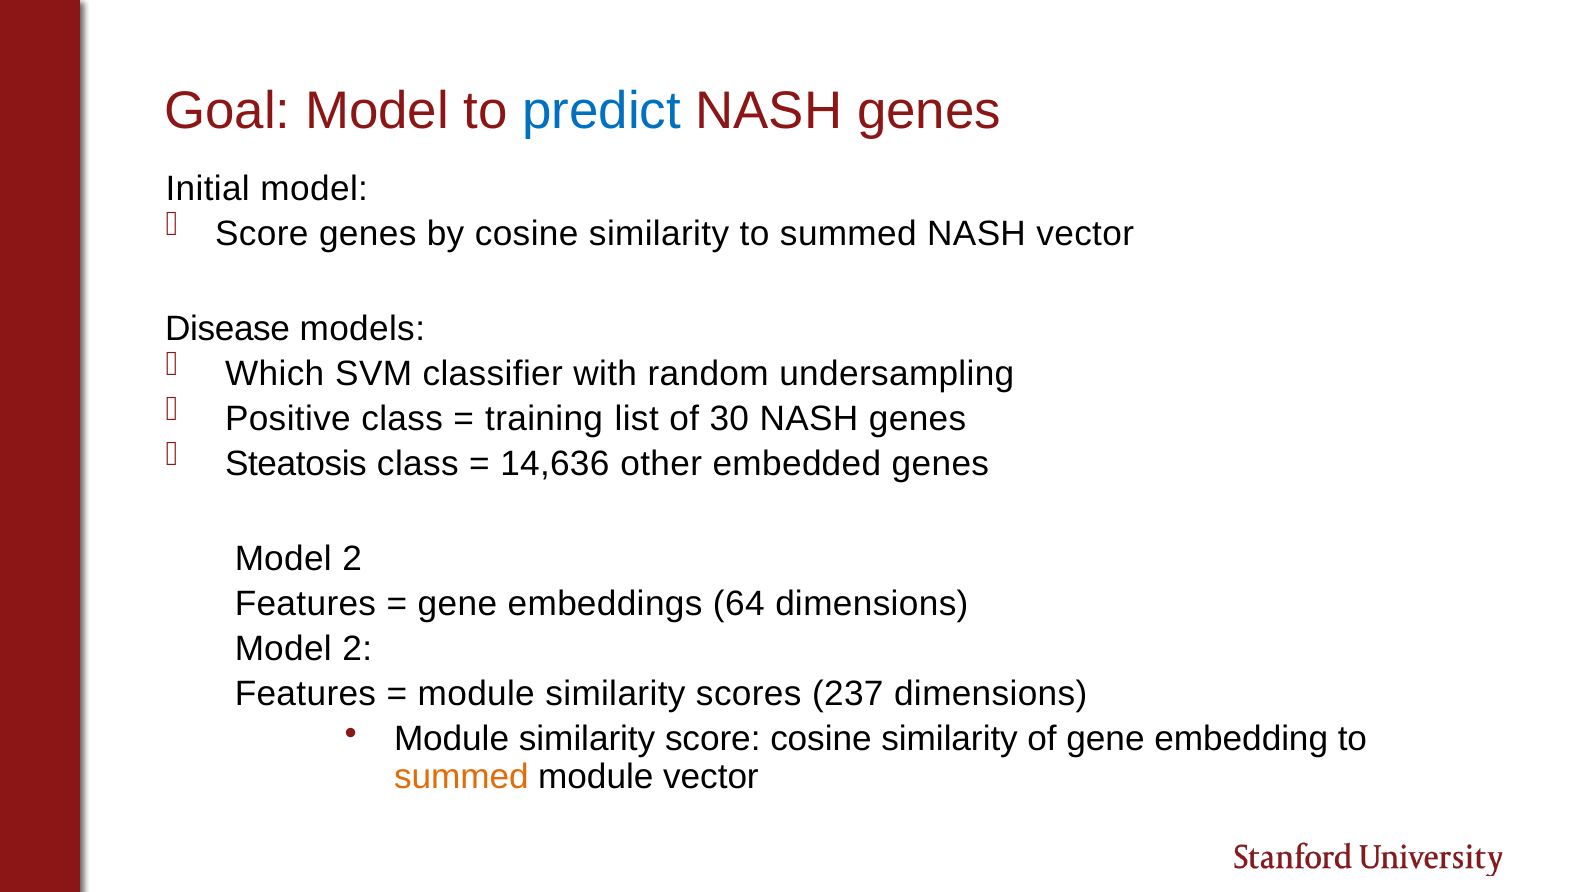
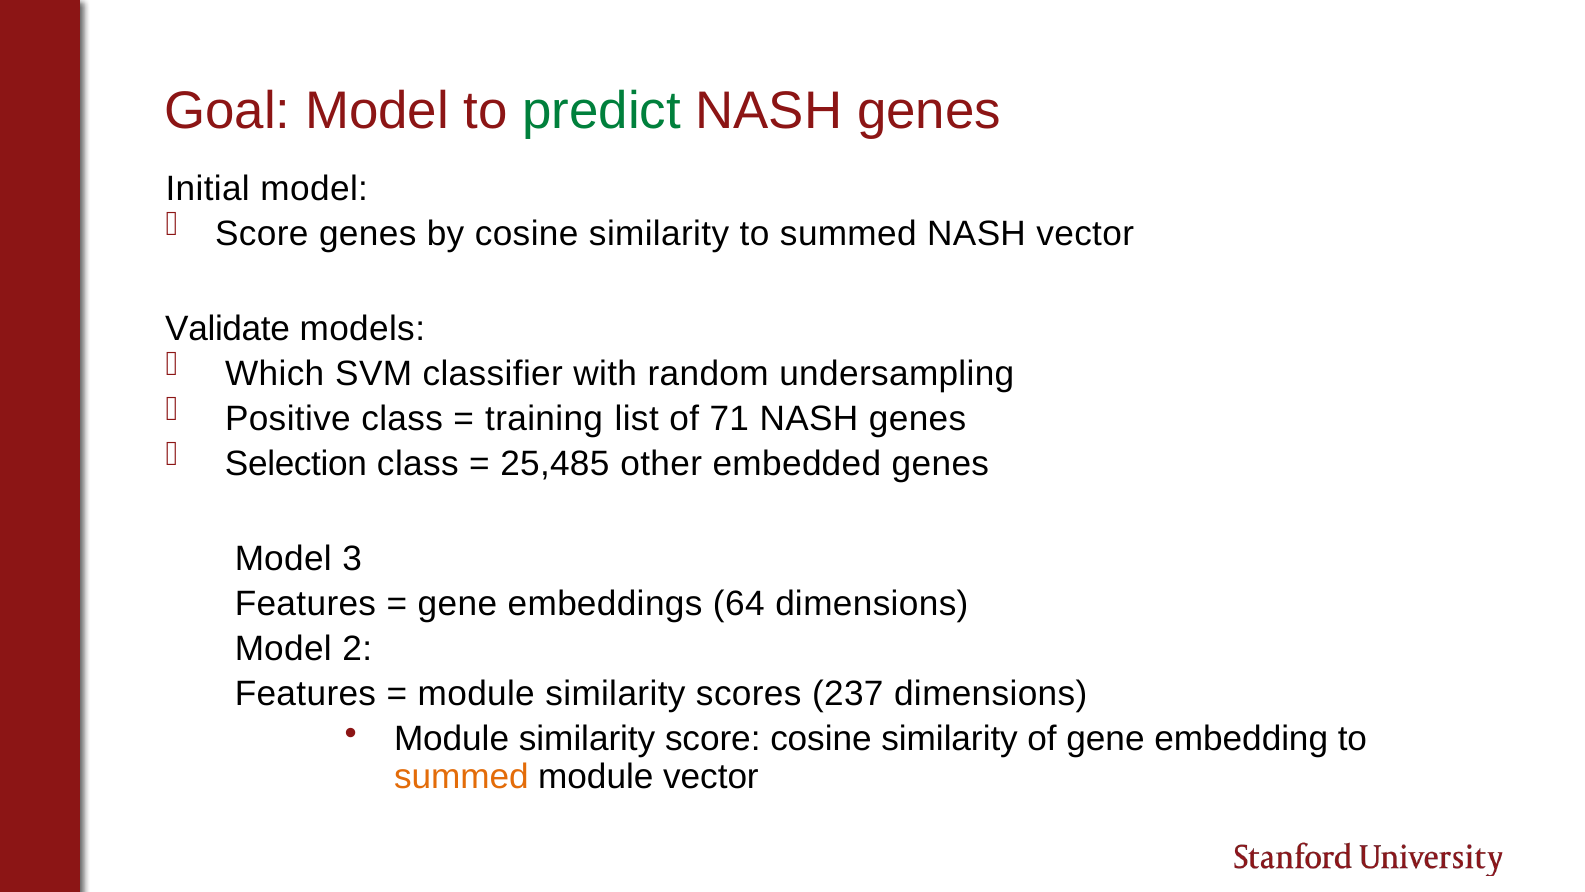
predict colour: blue -> green
Disease: Disease -> Validate
30: 30 -> 71
Steatosis: Steatosis -> Selection
14,636: 14,636 -> 25,485
2 at (352, 558): 2 -> 3
